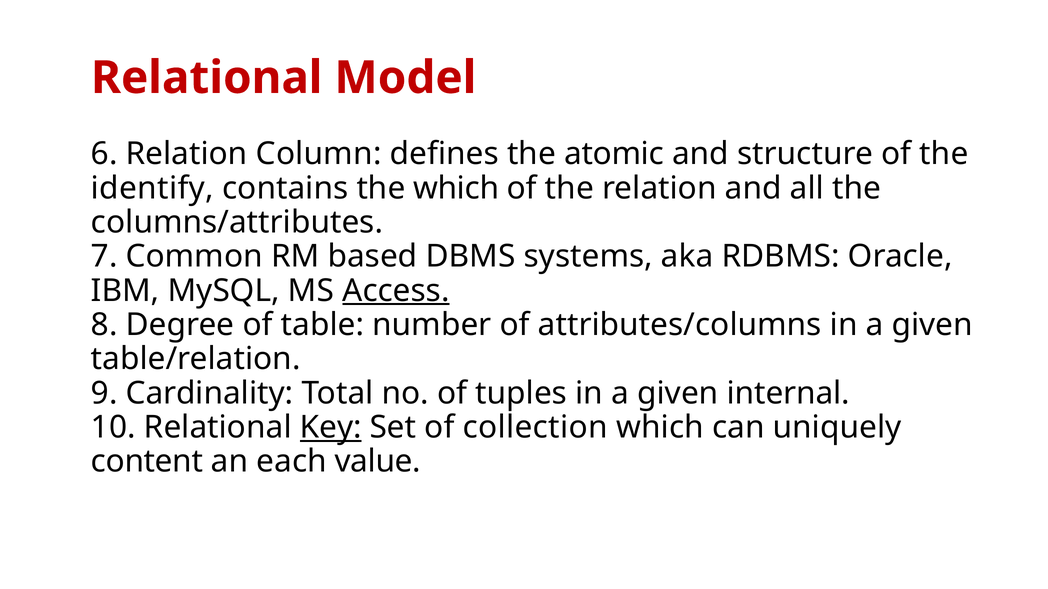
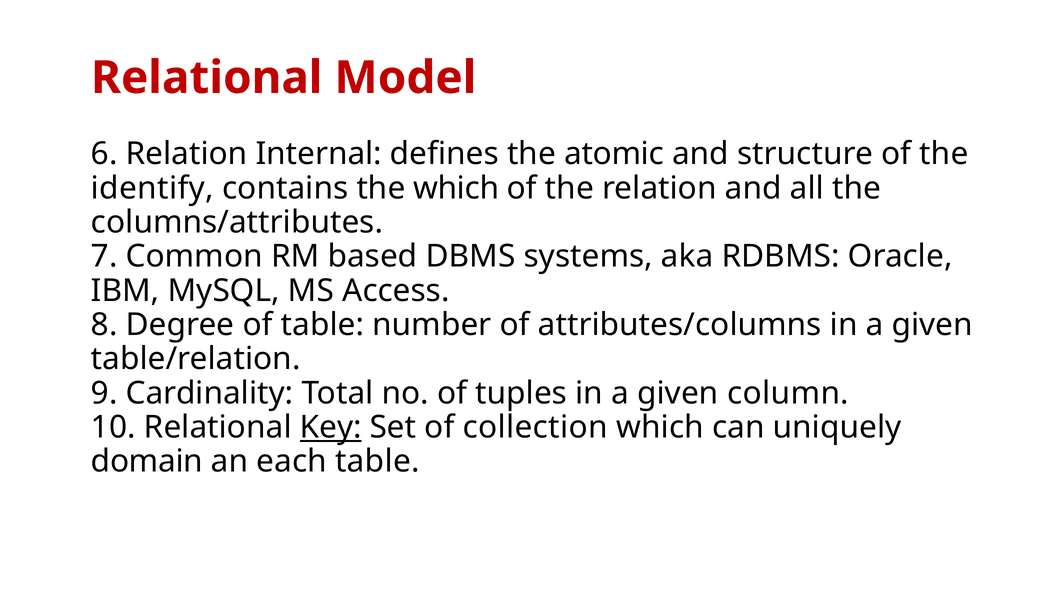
Column: Column -> Internal
Access underline: present -> none
internal: internal -> column
content: content -> domain
each value: value -> table
